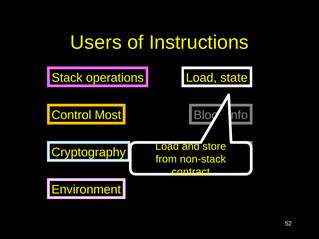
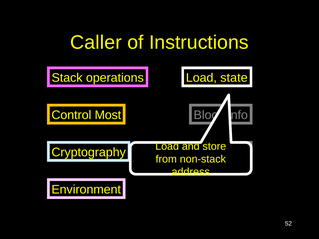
Users: Users -> Caller
contract: contract -> address
